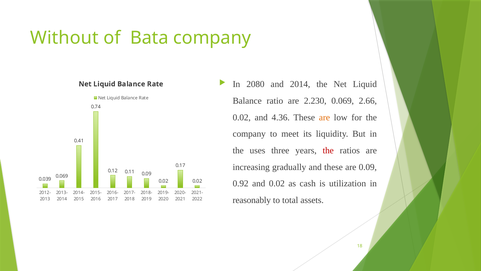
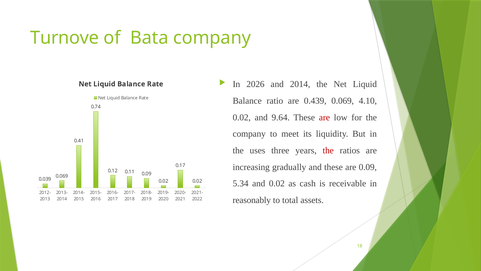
Without: Without -> Turnove
2080: 2080 -> 2026
2.230: 2.230 -> 0.439
2.66: 2.66 -> 4.10
4.36: 4.36 -> 9.64
are at (324, 117) colour: orange -> red
0.92: 0.92 -> 5.34
utilization: utilization -> receivable
